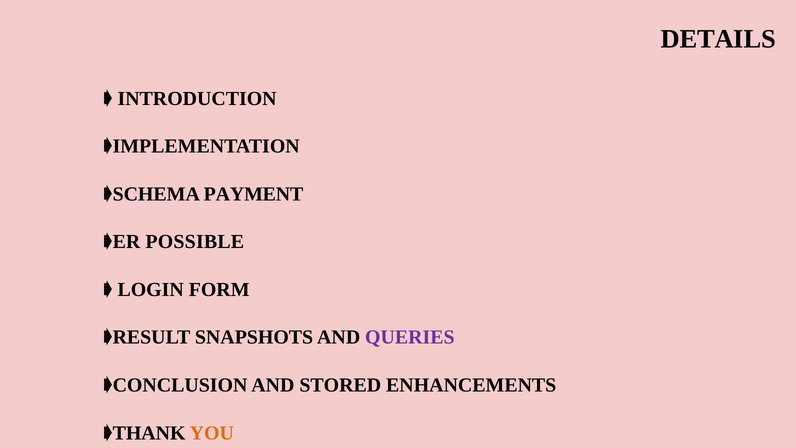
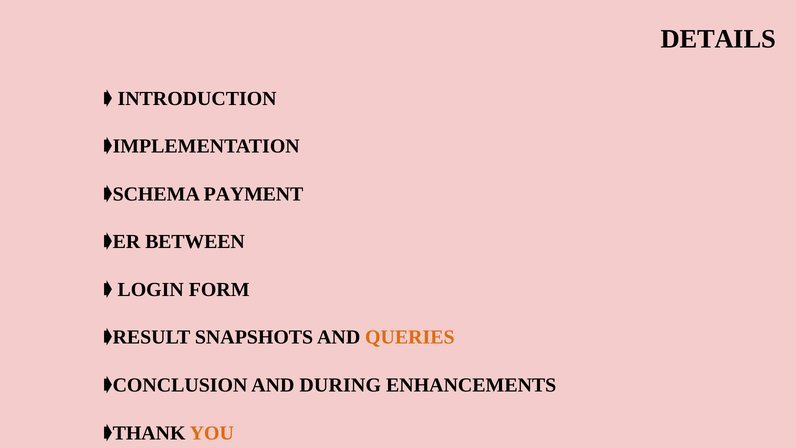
POSSIBLE: POSSIBLE -> BETWEEN
QUERIES colour: purple -> orange
STORED: STORED -> DURING
